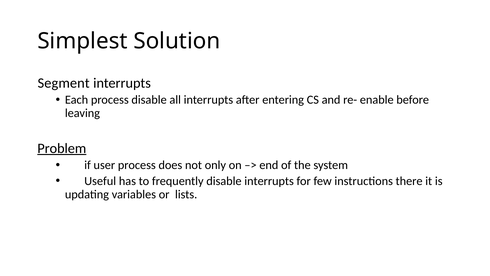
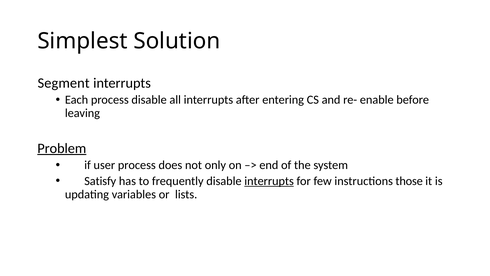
Useful: Useful -> Satisfy
interrupts at (269, 181) underline: none -> present
there: there -> those
